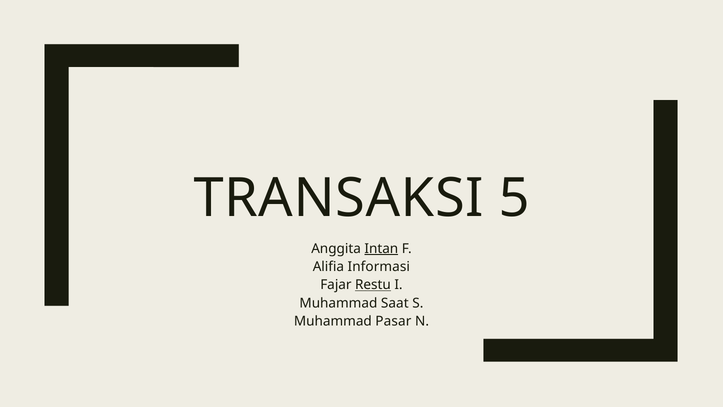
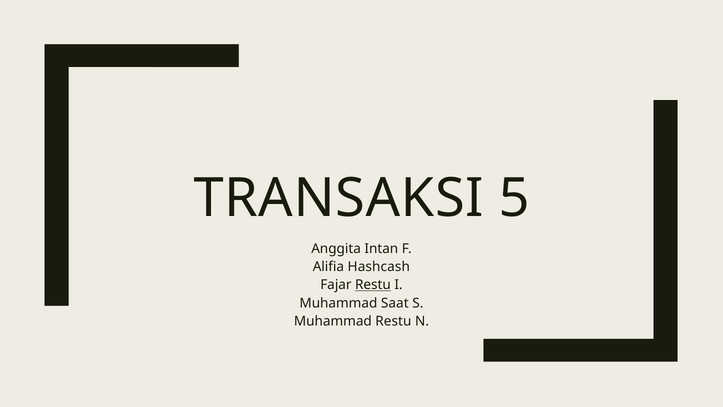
Intan underline: present -> none
Informasi: Informasi -> Hashcash
Muhammad Pasar: Pasar -> Restu
